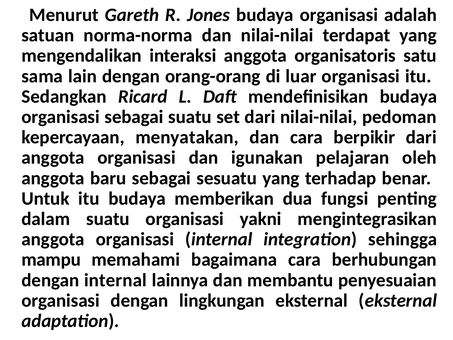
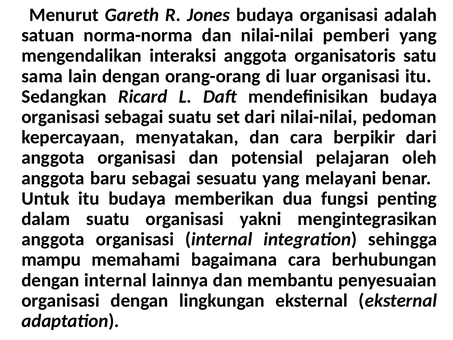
terdapat: terdapat -> pemberi
igunakan: igunakan -> potensial
terhadap: terhadap -> melayani
